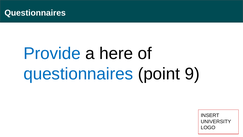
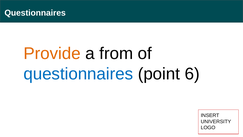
Provide colour: blue -> orange
here: here -> from
9: 9 -> 6
